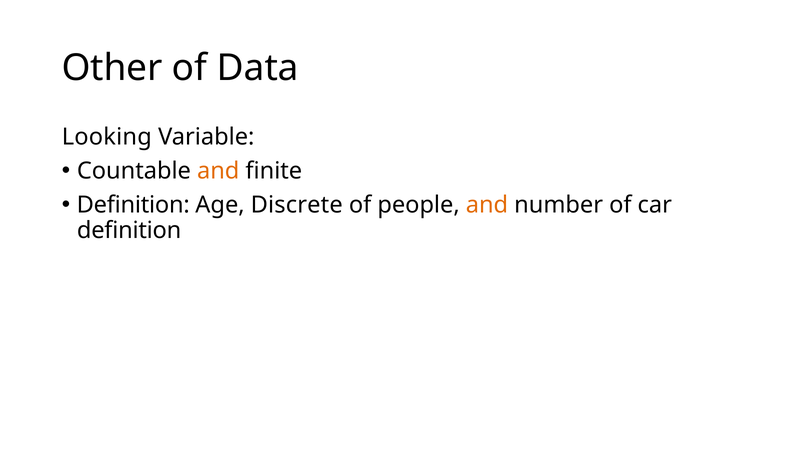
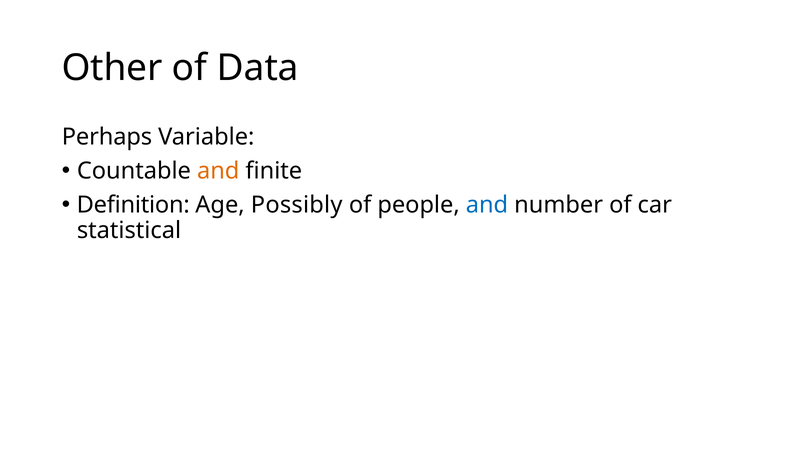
Looking: Looking -> Perhaps
Discrete: Discrete -> Possibly
and at (487, 205) colour: orange -> blue
definition at (129, 230): definition -> statistical
